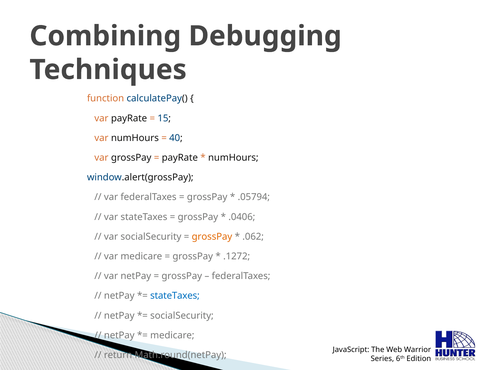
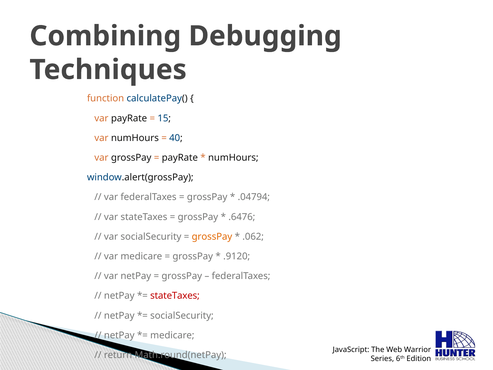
.05794: .05794 -> .04794
.0406: .0406 -> .6476
.1272: .1272 -> .9120
stateTaxes at (175, 296) colour: blue -> red
